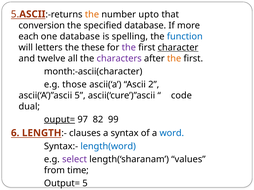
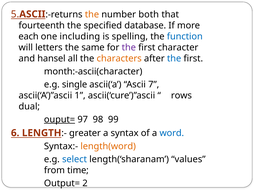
upto: upto -> both
conversion: conversion -> fourteenth
one database: database -> including
these: these -> same
character underline: present -> none
twelve: twelve -> hansel
characters colour: purple -> orange
the at (174, 59) colour: orange -> blue
those: those -> single
2: 2 -> 7
ascii(‘A’)”ascii 5: 5 -> 1
code: code -> rows
82: 82 -> 98
clauses: clauses -> greater
length(word colour: blue -> orange
select colour: purple -> blue
Output= 5: 5 -> 2
